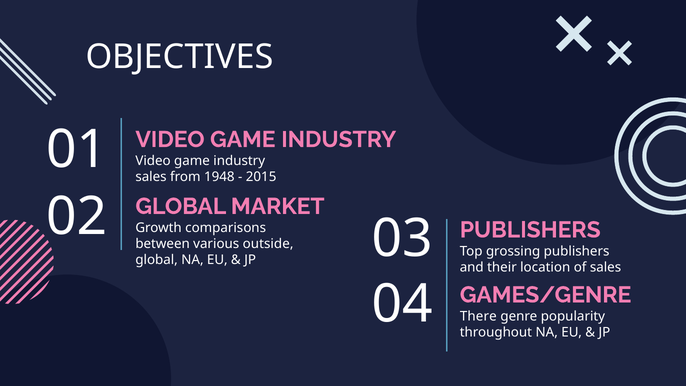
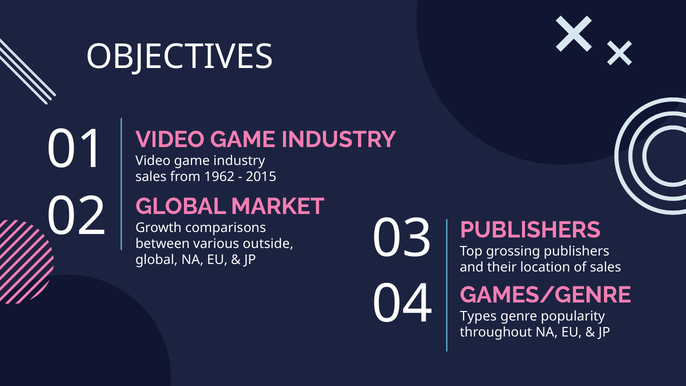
1948: 1948 -> 1962
There: There -> Types
